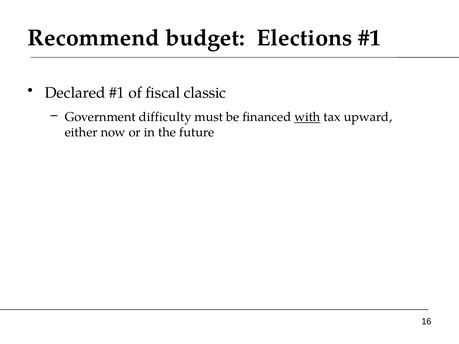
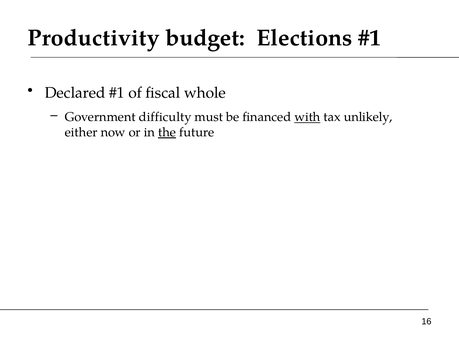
Recommend: Recommend -> Productivity
classic: classic -> whole
upward: upward -> unlikely
the underline: none -> present
